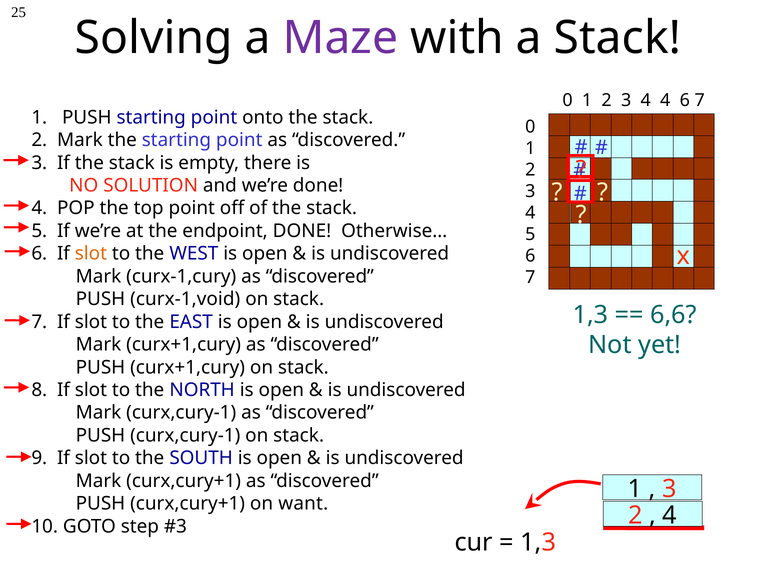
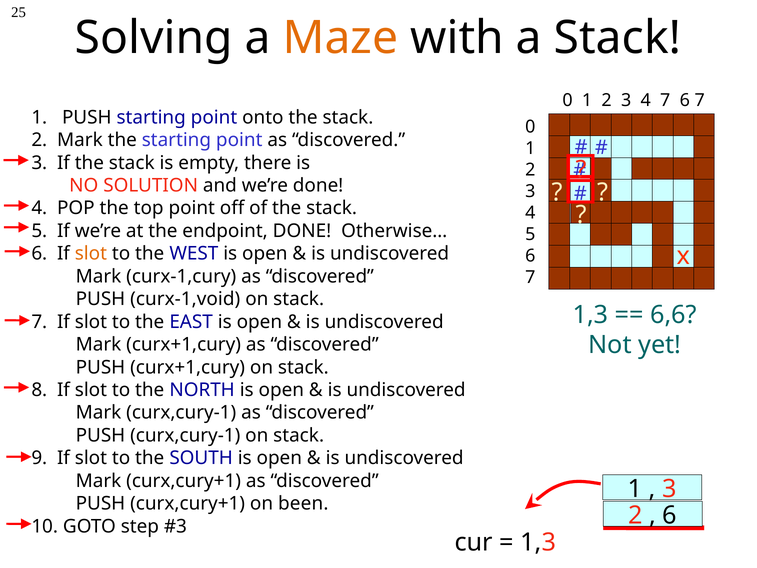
Maze colour: purple -> orange
4 4: 4 -> 7
want: want -> been
4 at (670, 515): 4 -> 6
